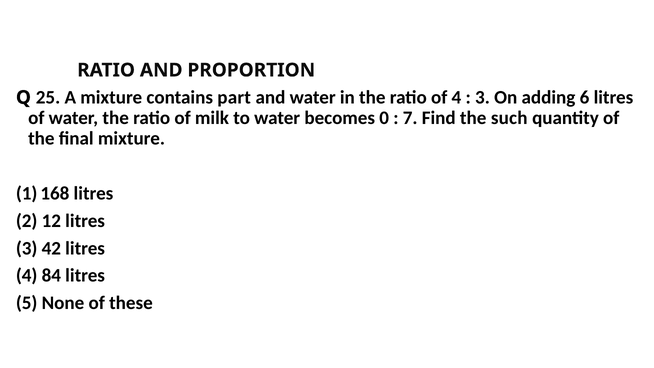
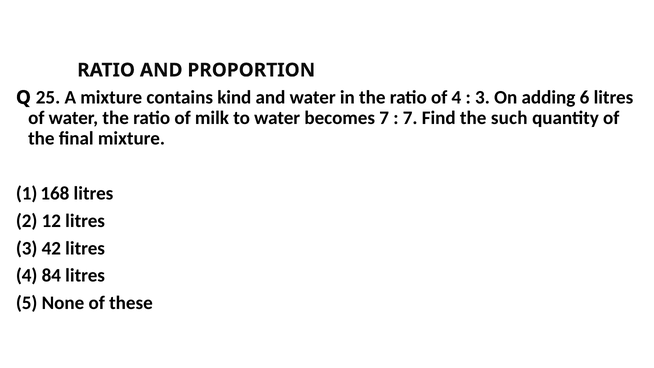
part: part -> kind
becomes 0: 0 -> 7
